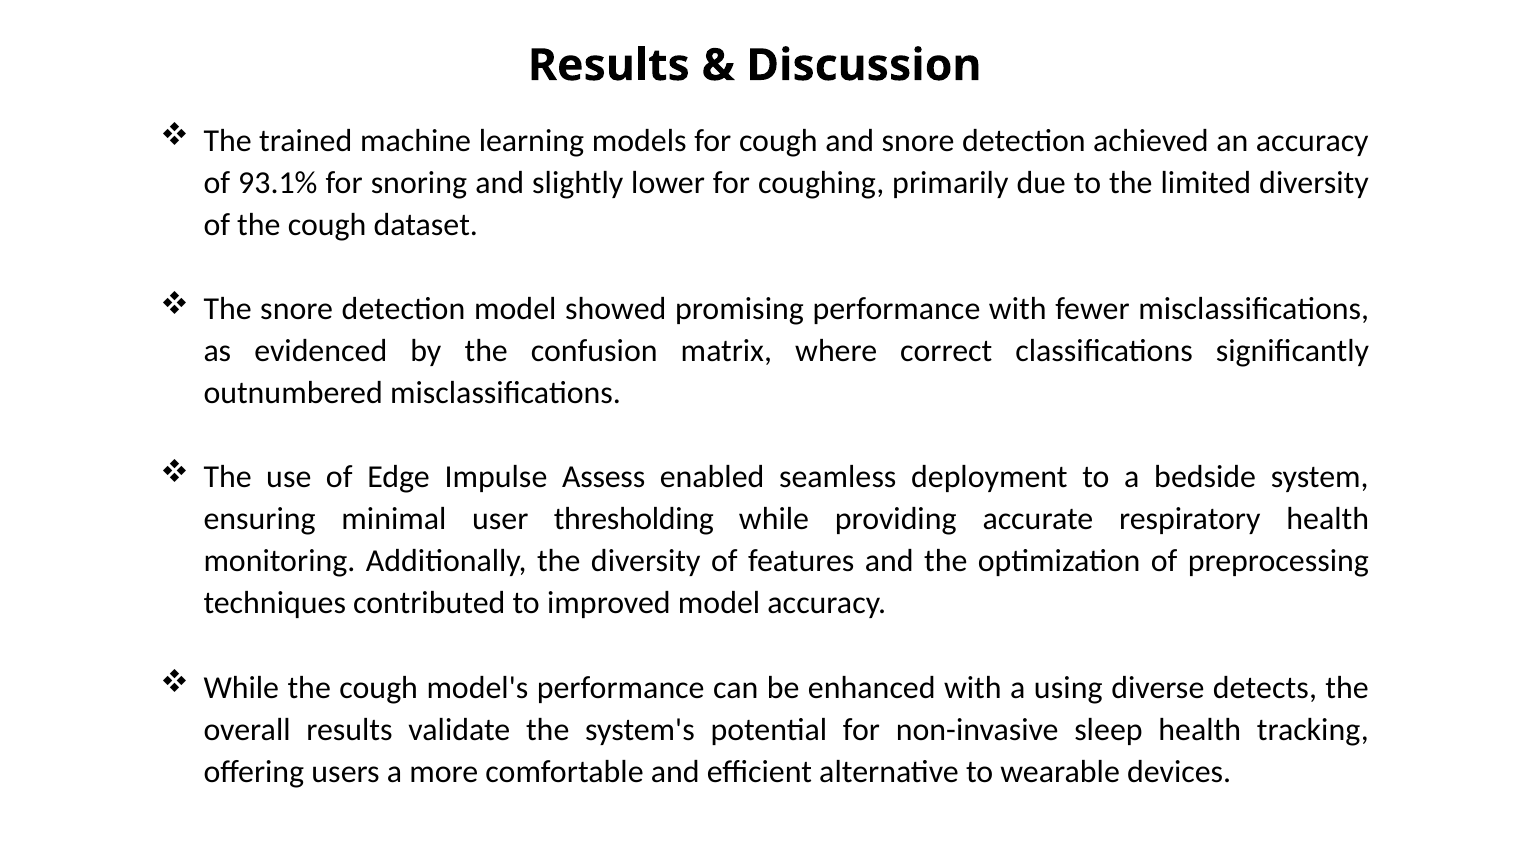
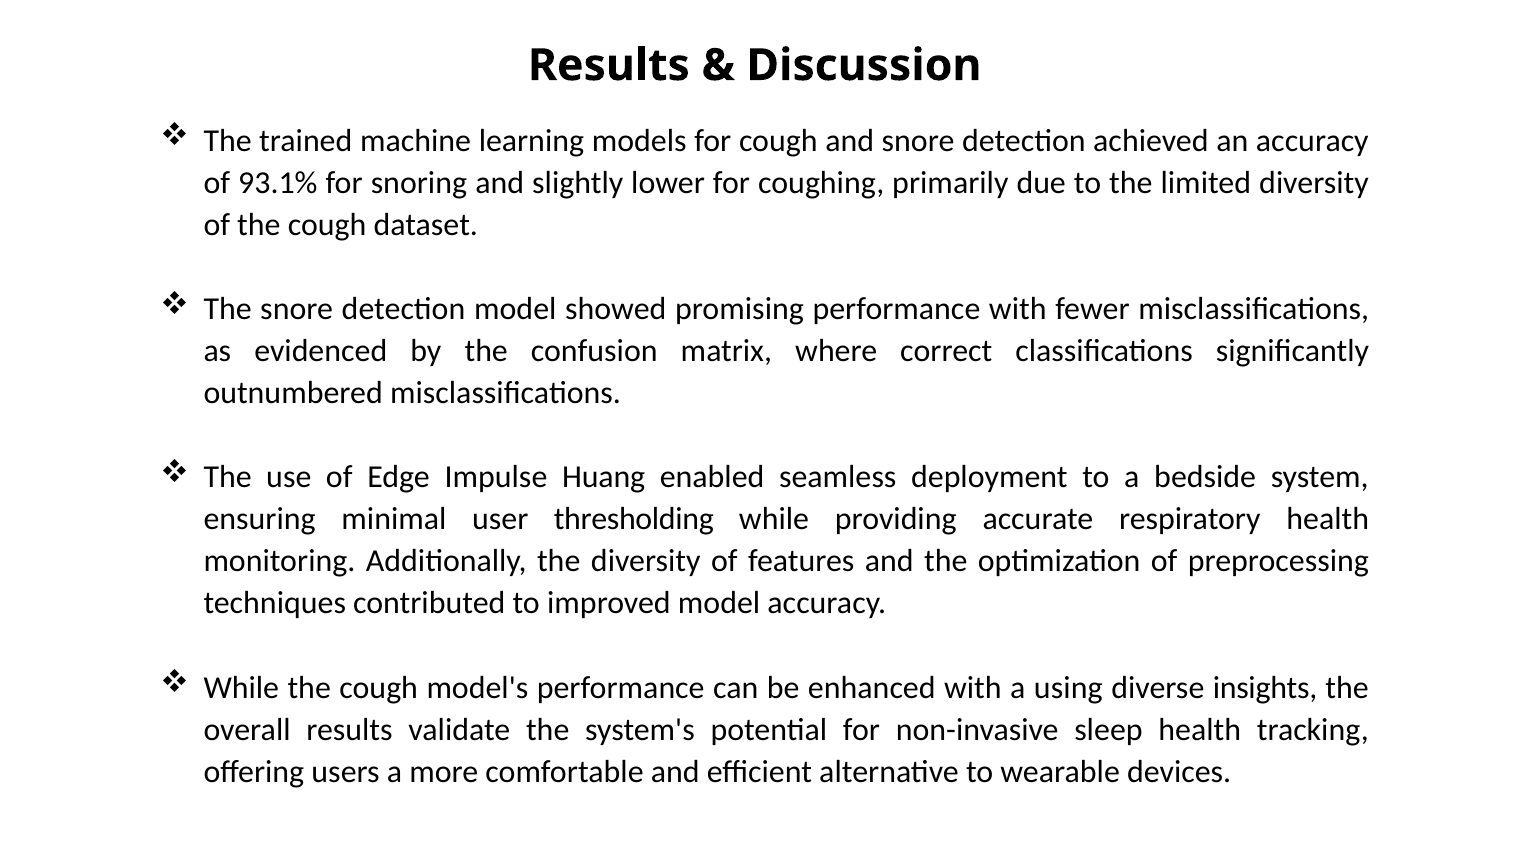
Assess: Assess -> Huang
detects: detects -> insights
